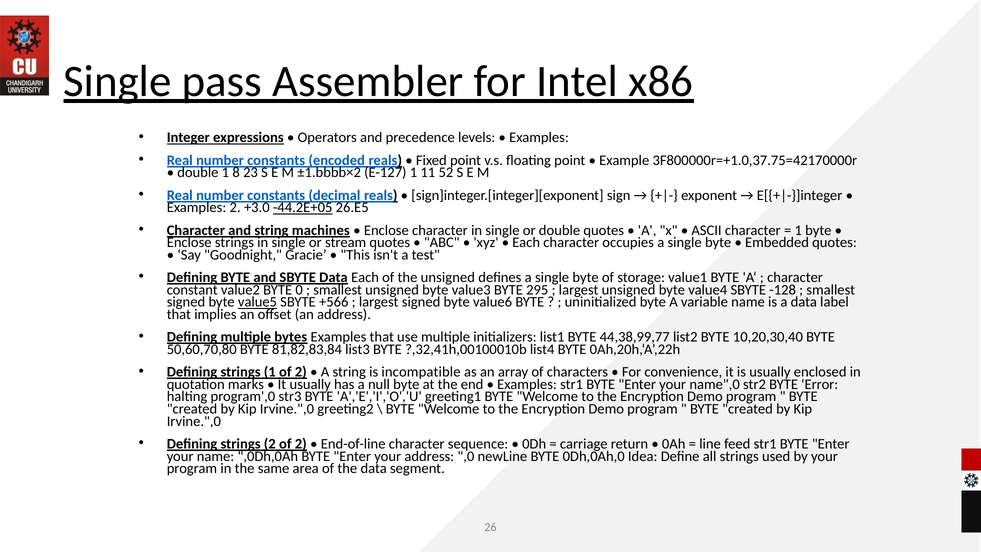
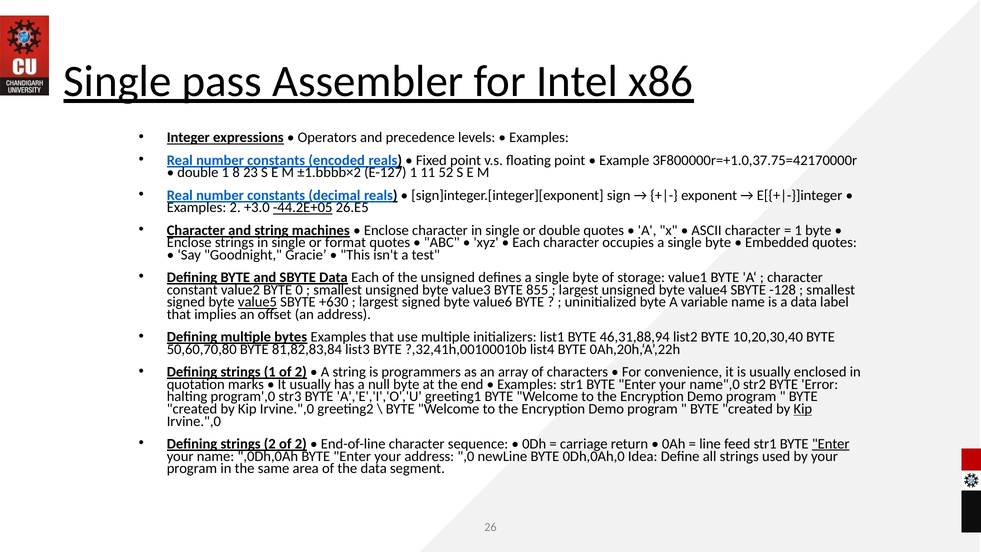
stream: stream -> format
295: 295 -> 855
+566: +566 -> +630
44,38,99,77: 44,38,99,77 -> 46,31,88,94
incompatible: incompatible -> programmers
Kip at (803, 409) underline: none -> present
Enter at (831, 444) underline: none -> present
